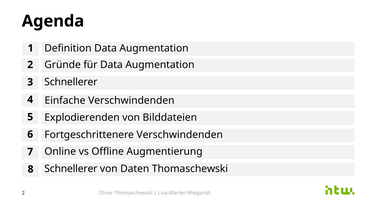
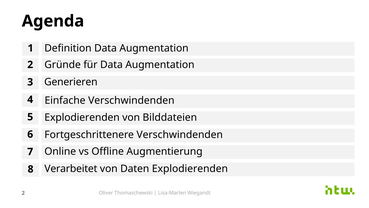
3 Schnellerer: Schnellerer -> Generieren
8 Schnellerer: Schnellerer -> Verarbeitet
Daten Thomaschewski: Thomaschewski -> Explodierenden
